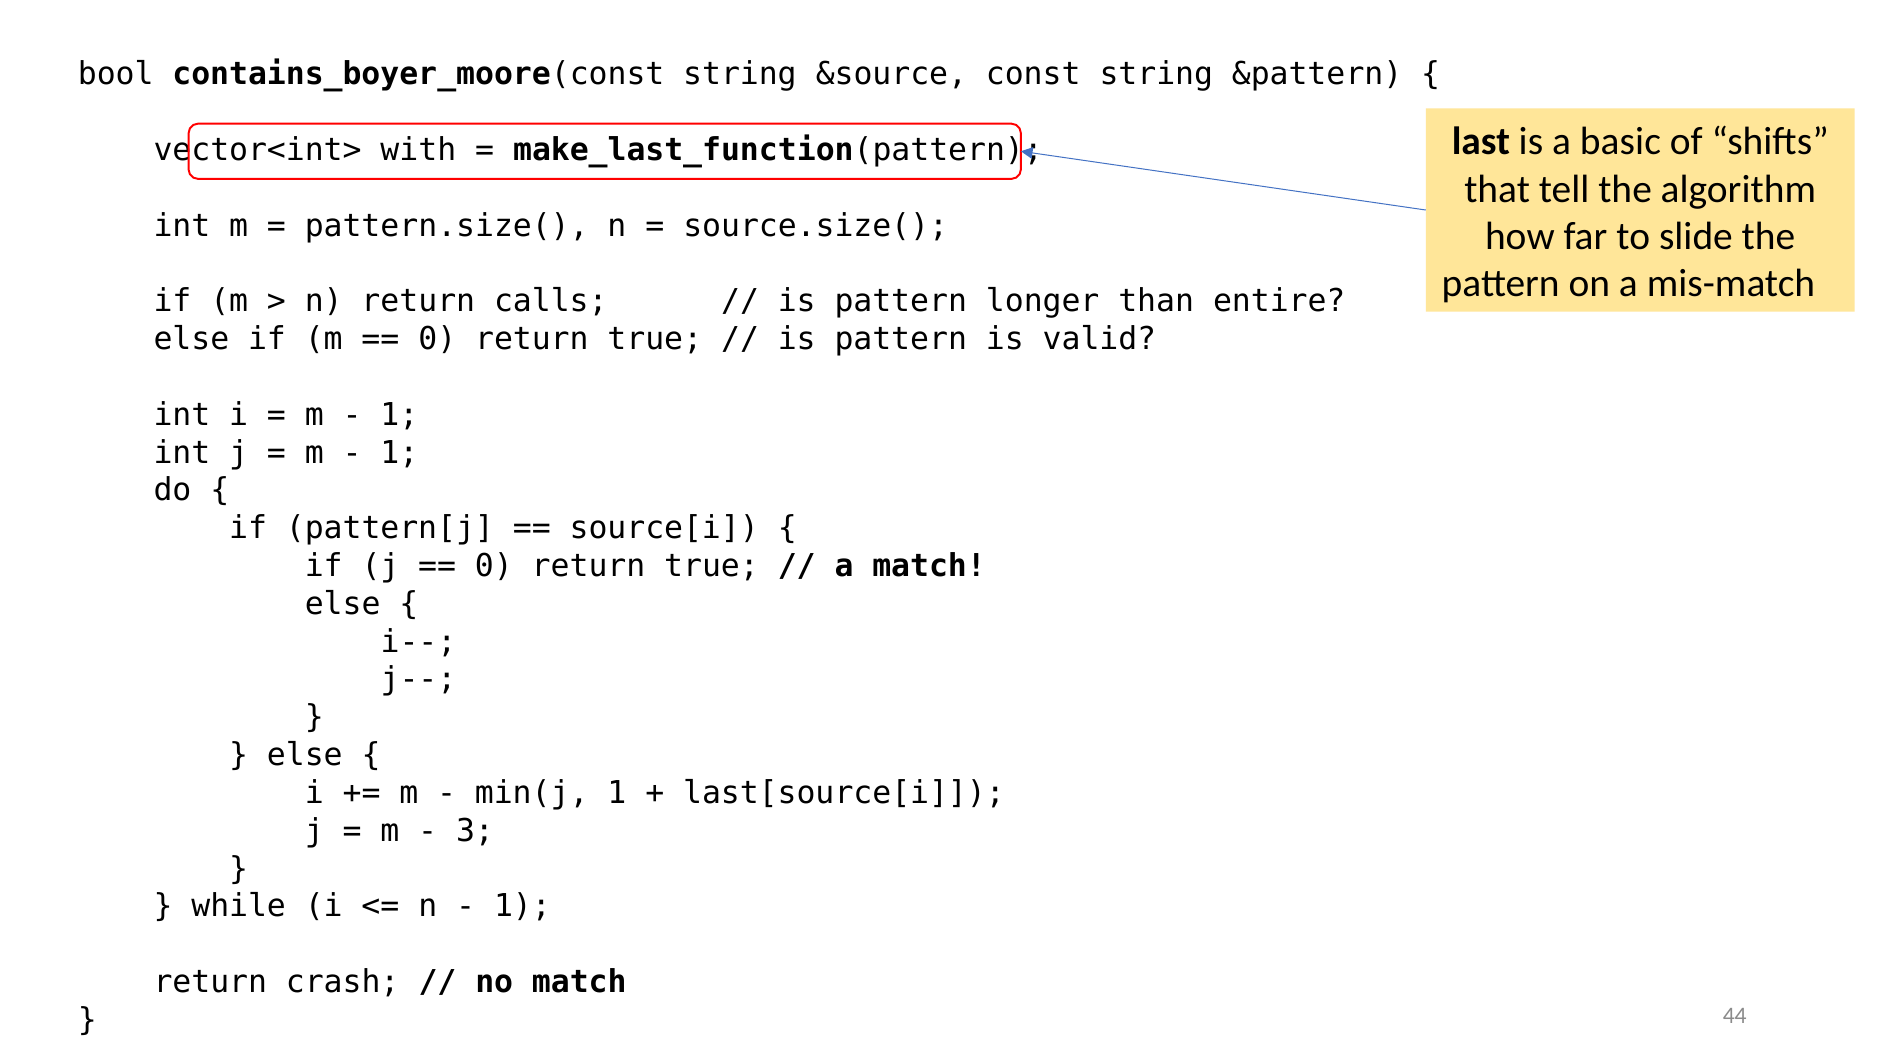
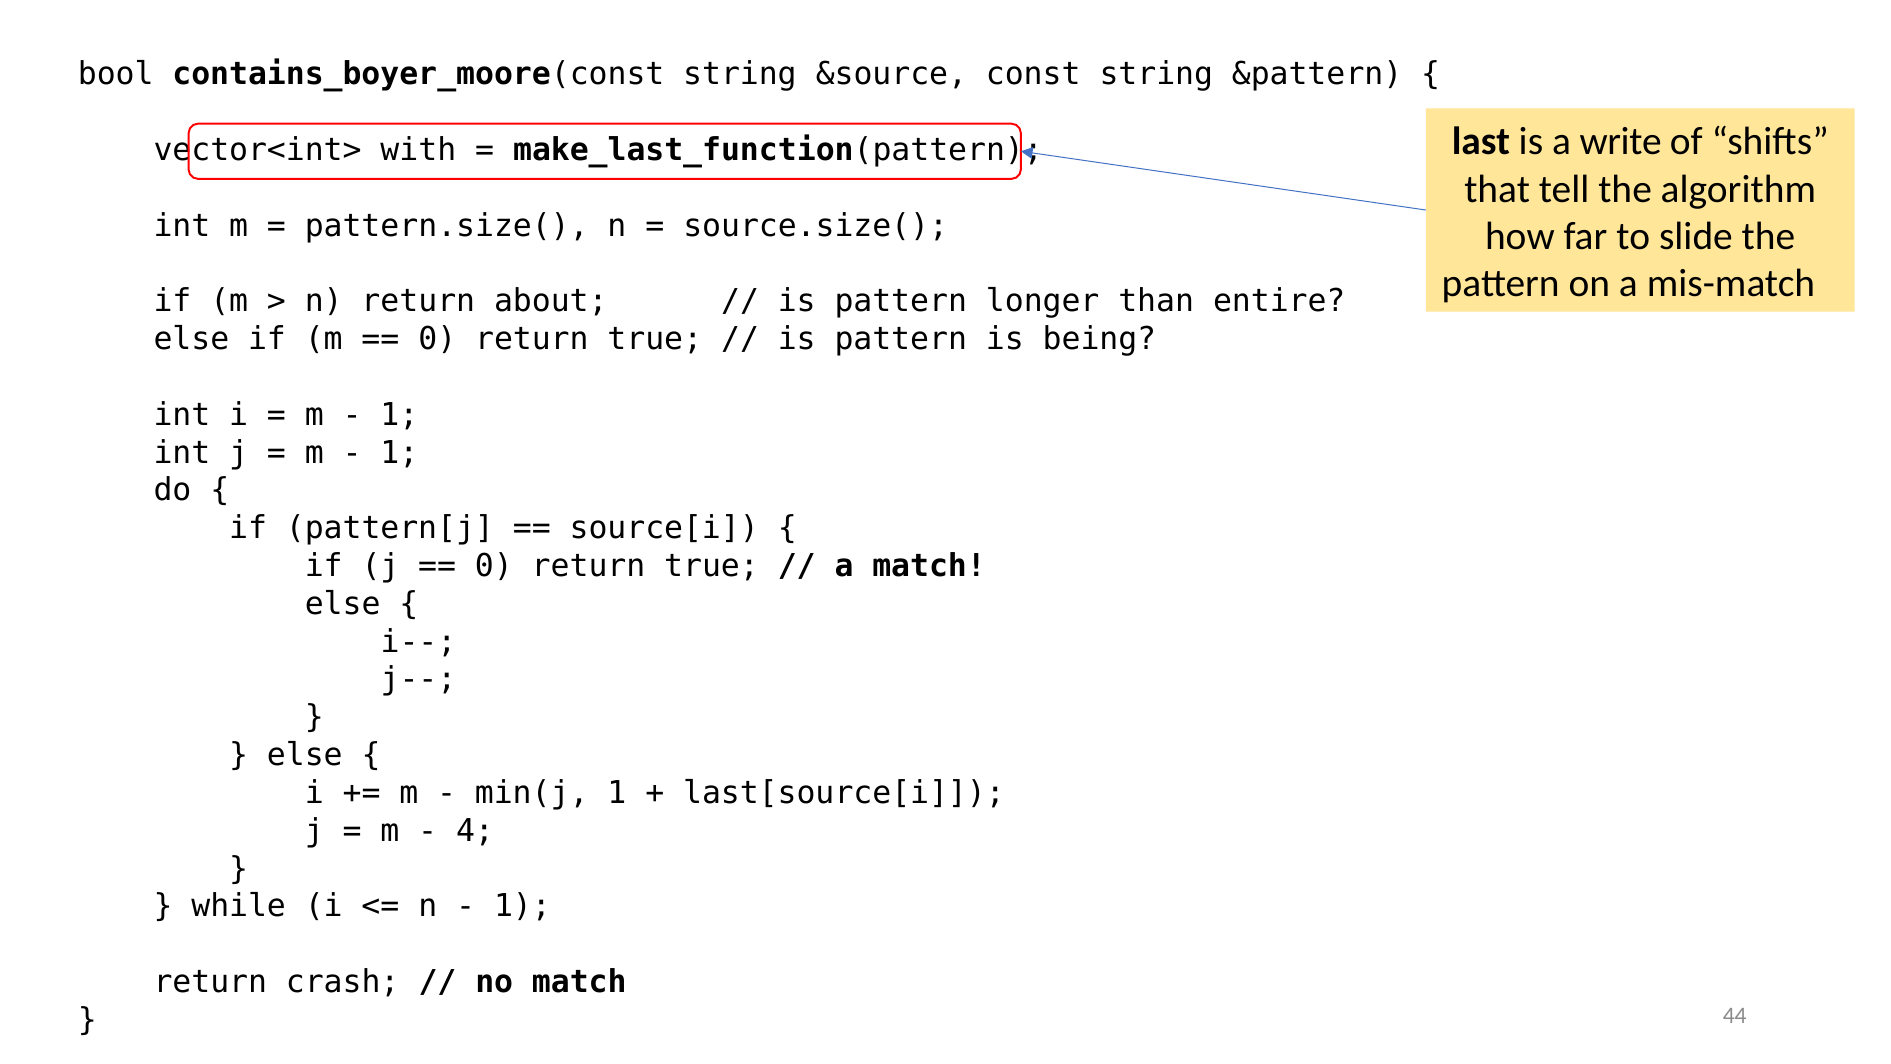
basic: basic -> write
calls: calls -> about
valid: valid -> being
3: 3 -> 4
